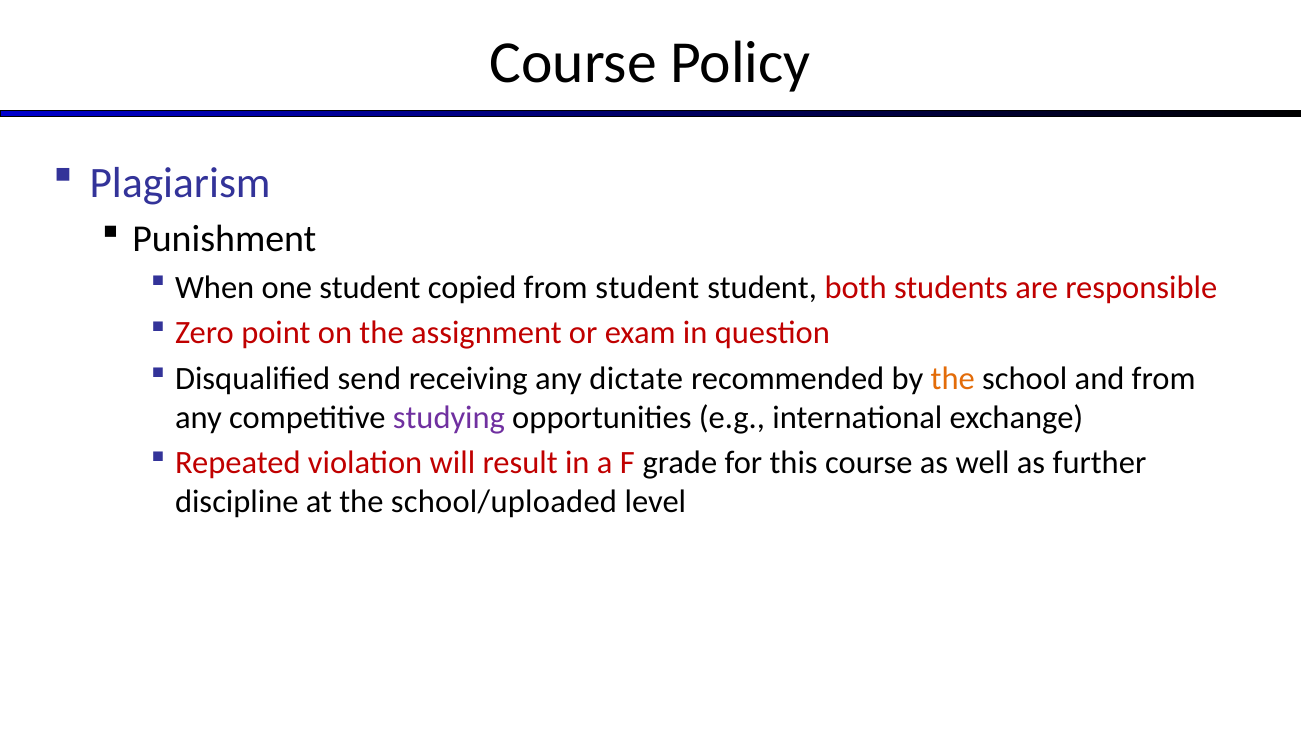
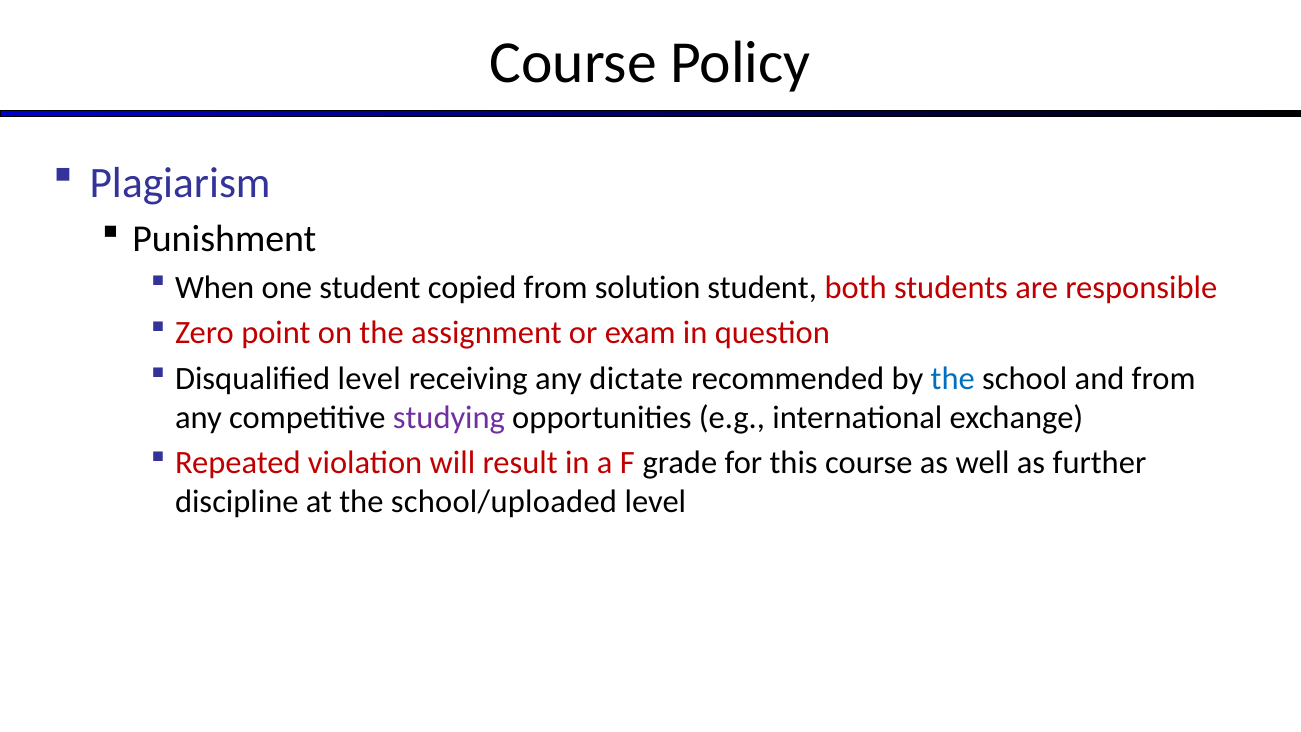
from student: student -> solution
Disqualified send: send -> level
the at (953, 379) colour: orange -> blue
